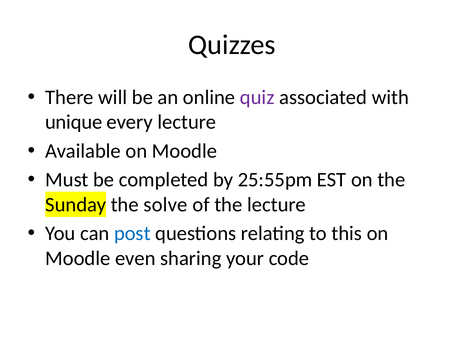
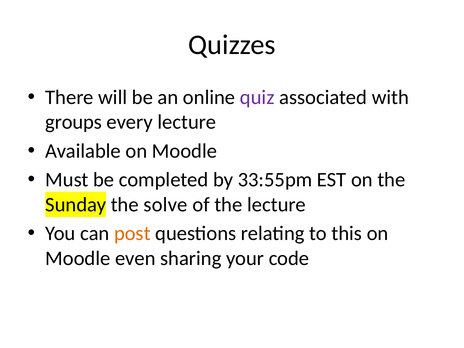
unique: unique -> groups
25:55pm: 25:55pm -> 33:55pm
post colour: blue -> orange
